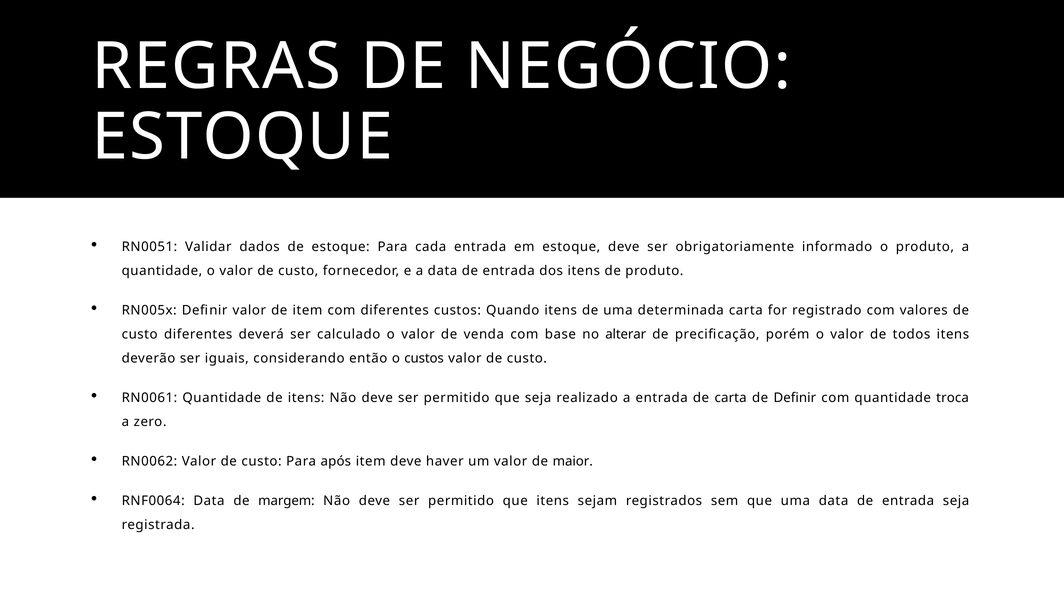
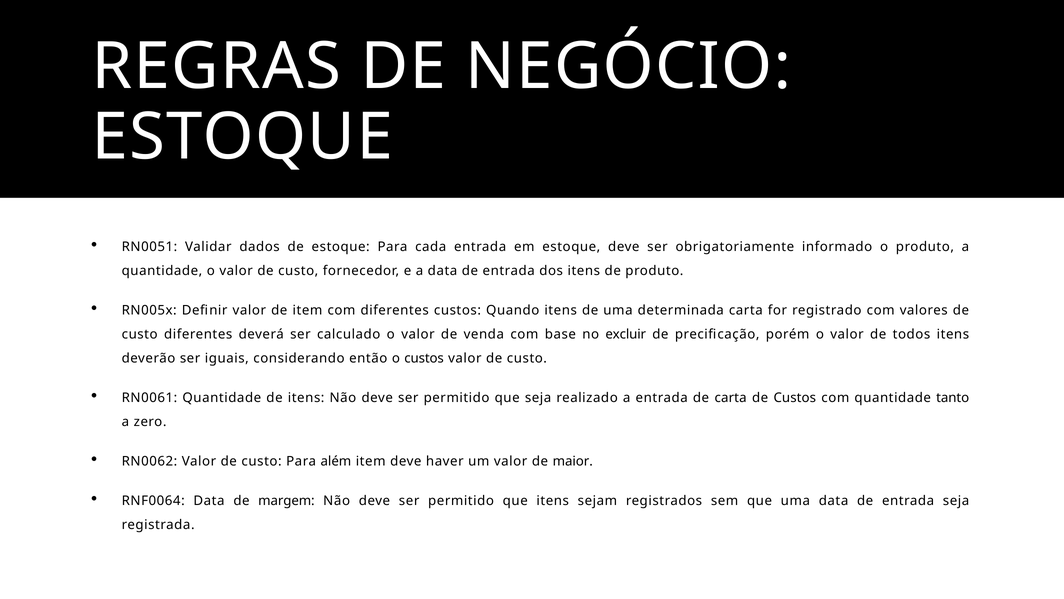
alterar: alterar -> excluir
de Definir: Definir -> Custos
troca: troca -> tanto
após: após -> além
